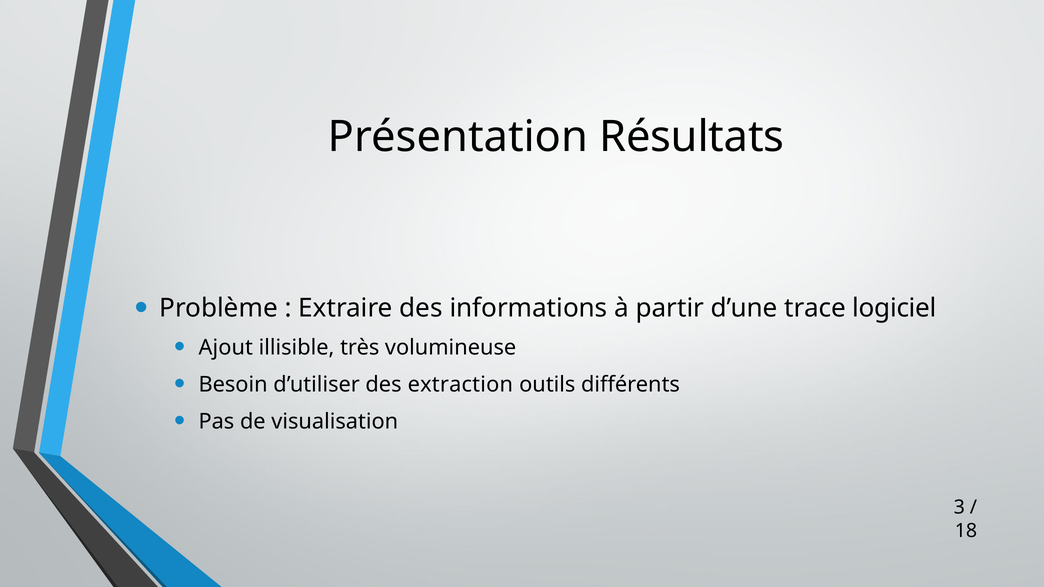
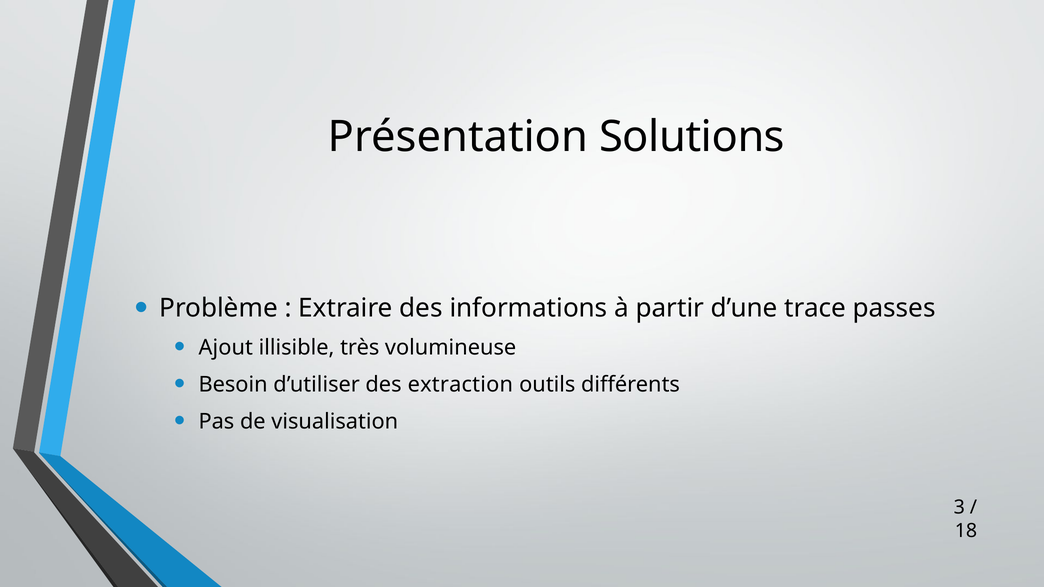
Résultats: Résultats -> Solutions
logiciel: logiciel -> passes
